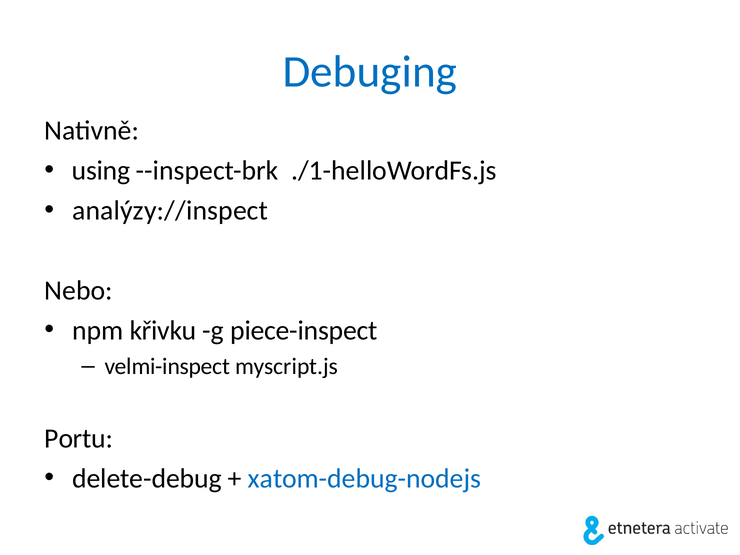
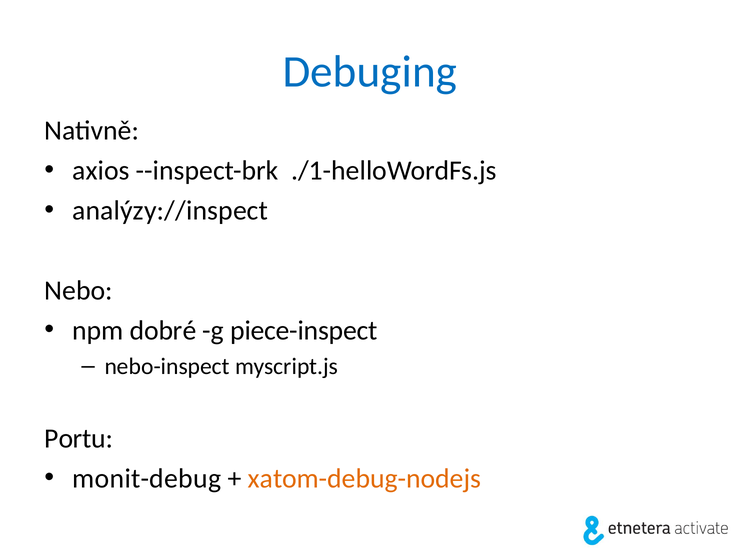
using: using -> axios
křivku: křivku -> dobré
velmi-inspect: velmi-inspect -> nebo-inspect
delete-debug: delete-debug -> monit-debug
xatom-debug-nodejs colour: blue -> orange
